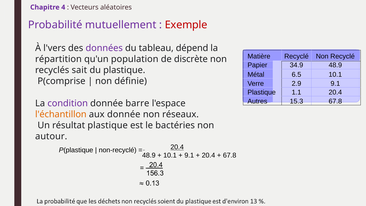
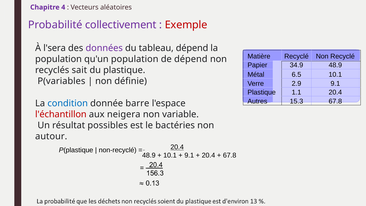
mutuellement: mutuellement -> collectivement
l'vers: l'vers -> l'sera
répartition at (58, 59): répartition -> population
de discrète: discrète -> dépend
P(comprise: P(comprise -> P(variables
condition colour: purple -> blue
l'échantillon colour: orange -> red
aux donnée: donnée -> neigera
réseaux: réseaux -> variable
résultat plastique: plastique -> possibles
